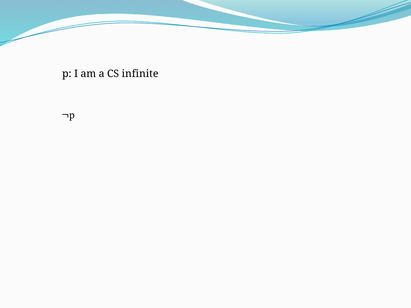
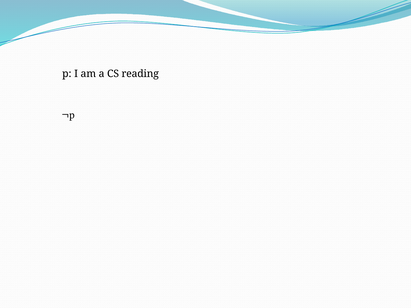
infinite: infinite -> reading
